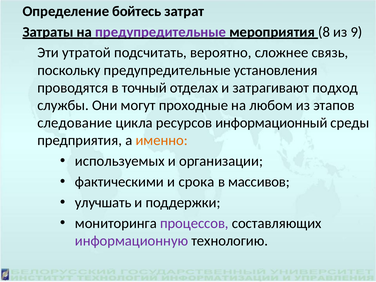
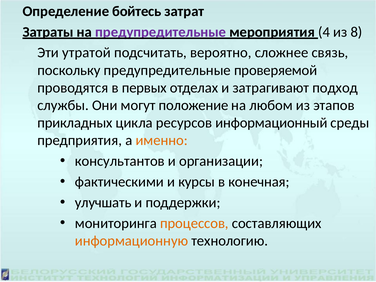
8: 8 -> 4
9: 9 -> 8
установления: установления -> проверяемой
точный: точный -> первых
проходные: проходные -> положение
следование: следование -> прикладных
используемых: используемых -> консультантов
срока: срока -> курсы
массивов: массивов -> конечная
процессов colour: purple -> orange
информационную colour: purple -> orange
